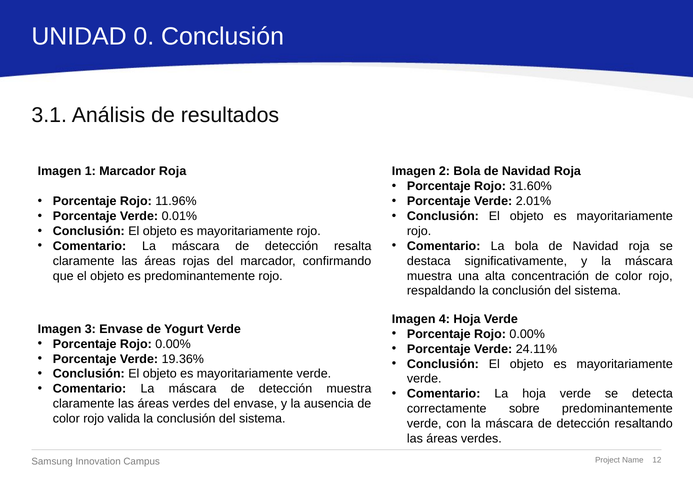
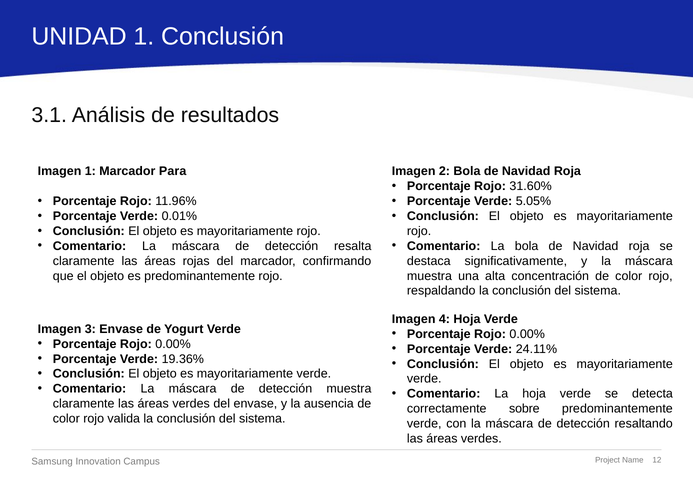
UNIDAD 0: 0 -> 1
Marcador Roja: Roja -> Para
2.01%: 2.01% -> 5.05%
